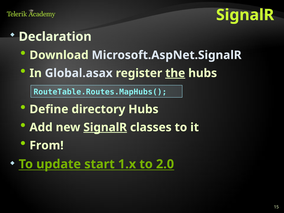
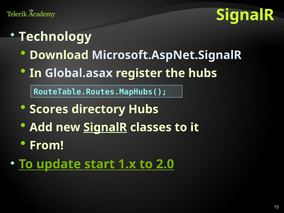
Declaration: Declaration -> Technology
the underline: present -> none
Define: Define -> Scores
